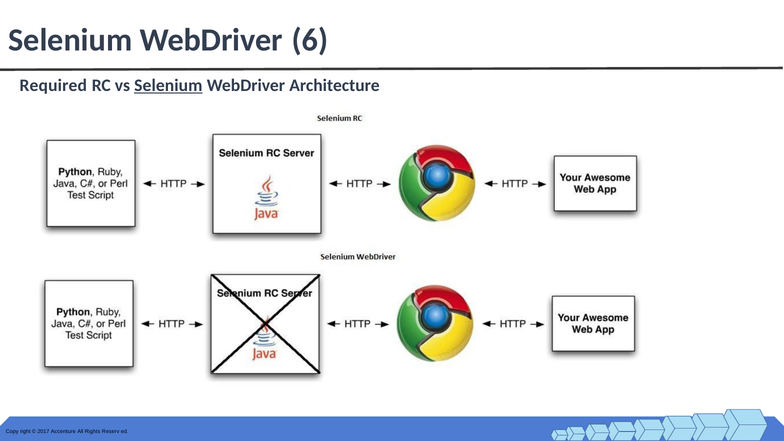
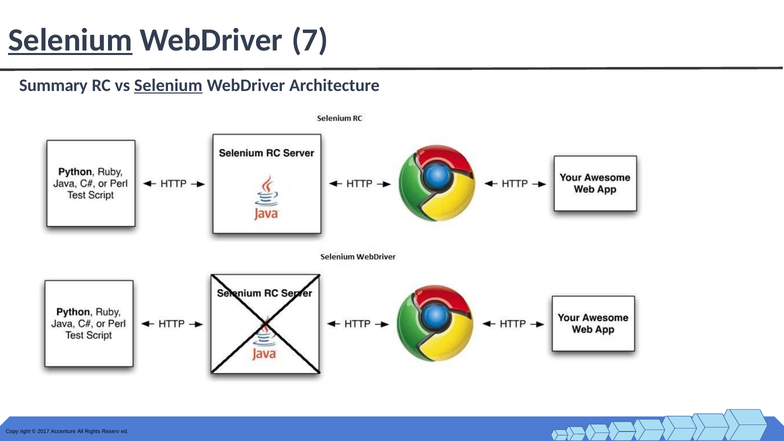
Selenium at (70, 40) underline: none -> present
6: 6 -> 7
Required: Required -> Summary
